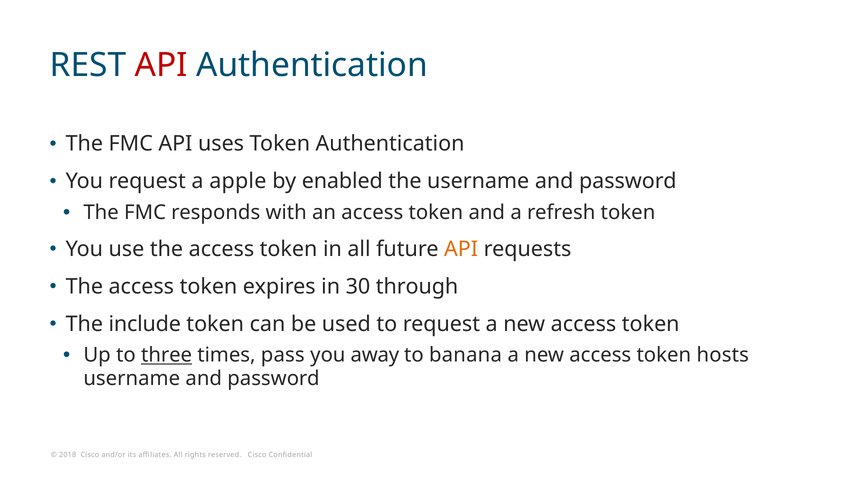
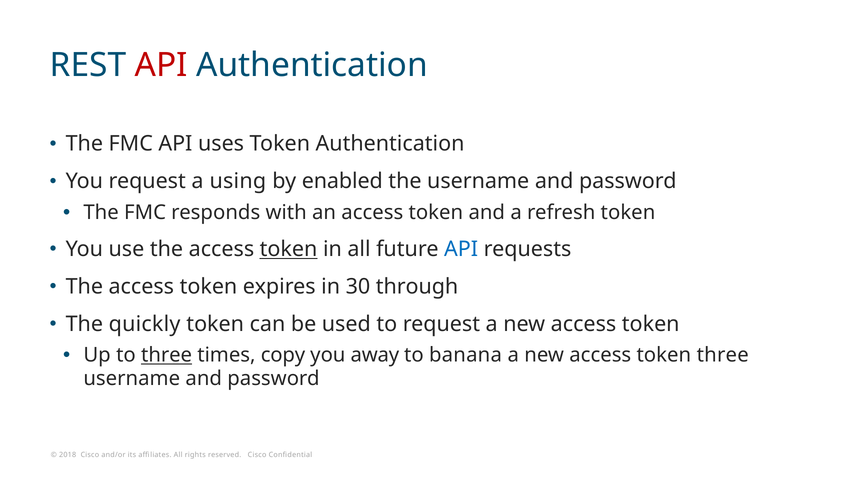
apple: apple -> using
token at (289, 249) underline: none -> present
API at (461, 249) colour: orange -> blue
include: include -> quickly
pass: pass -> copy
token hosts: hosts -> three
